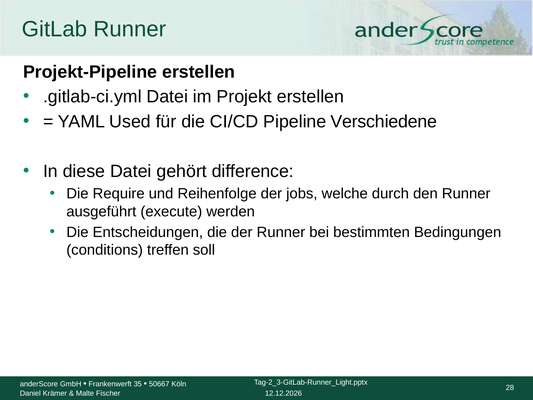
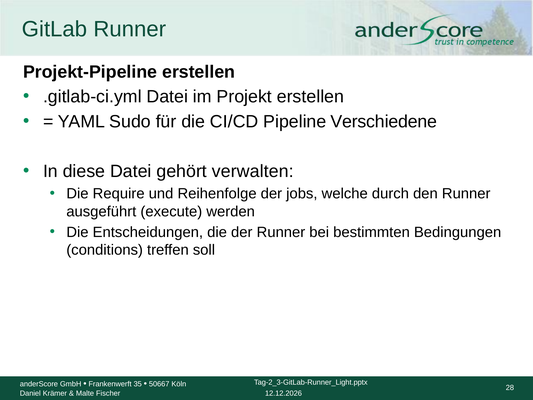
Used: Used -> Sudo
difference: difference -> verwalten
